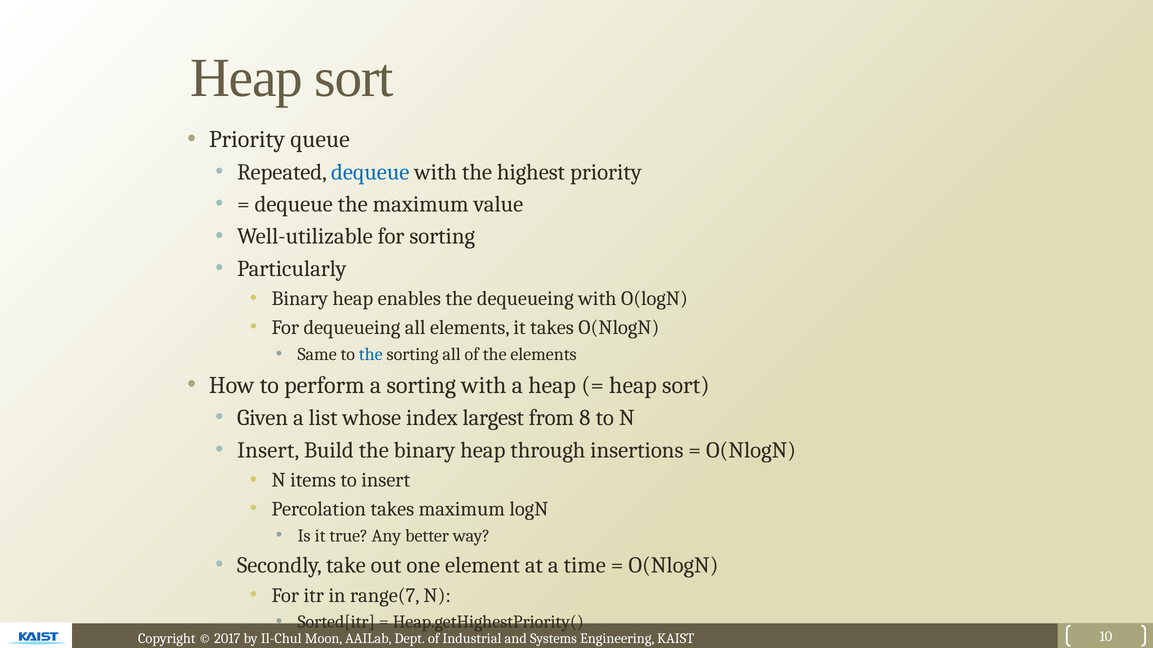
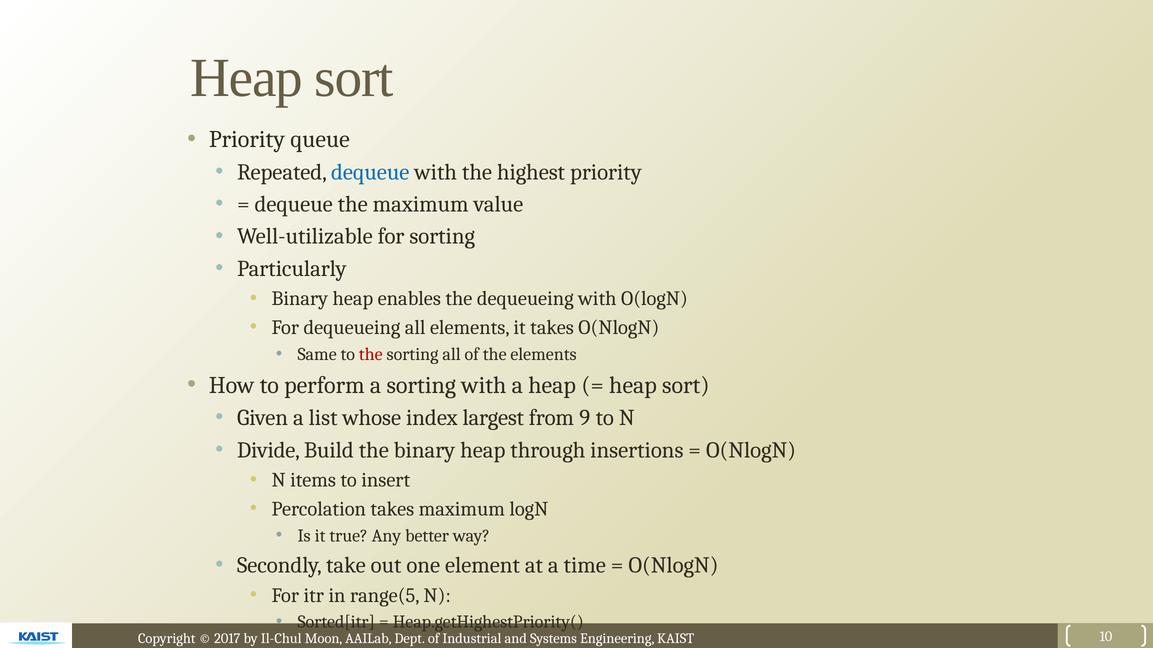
the at (371, 354) colour: blue -> red
8: 8 -> 9
Insert at (268, 450): Insert -> Divide
range(7: range(7 -> range(5
